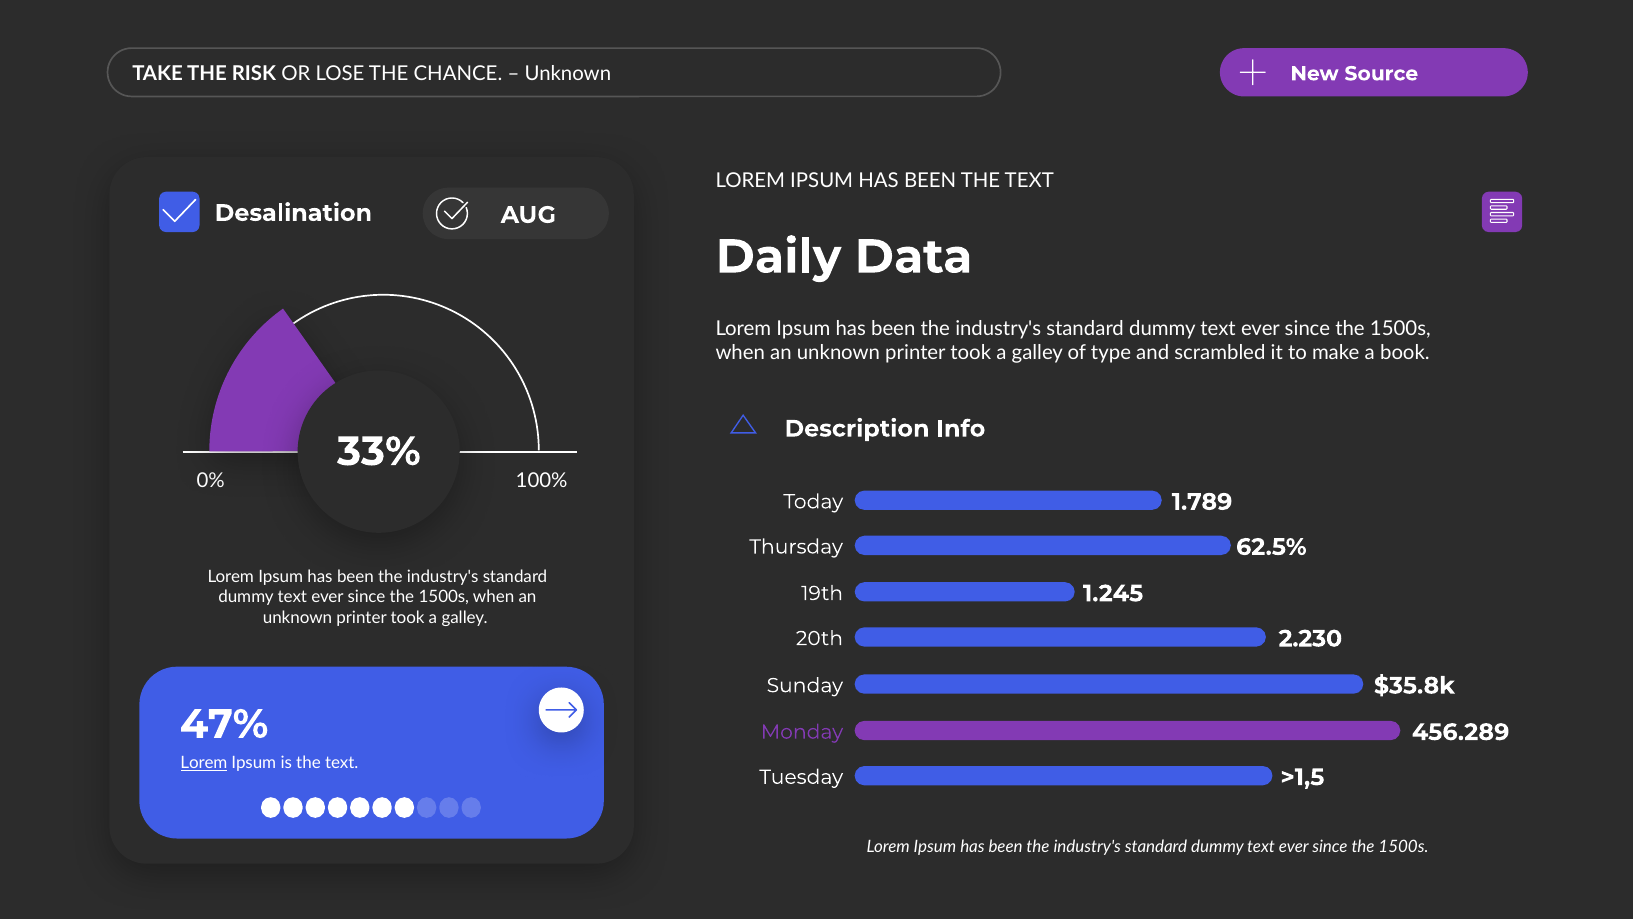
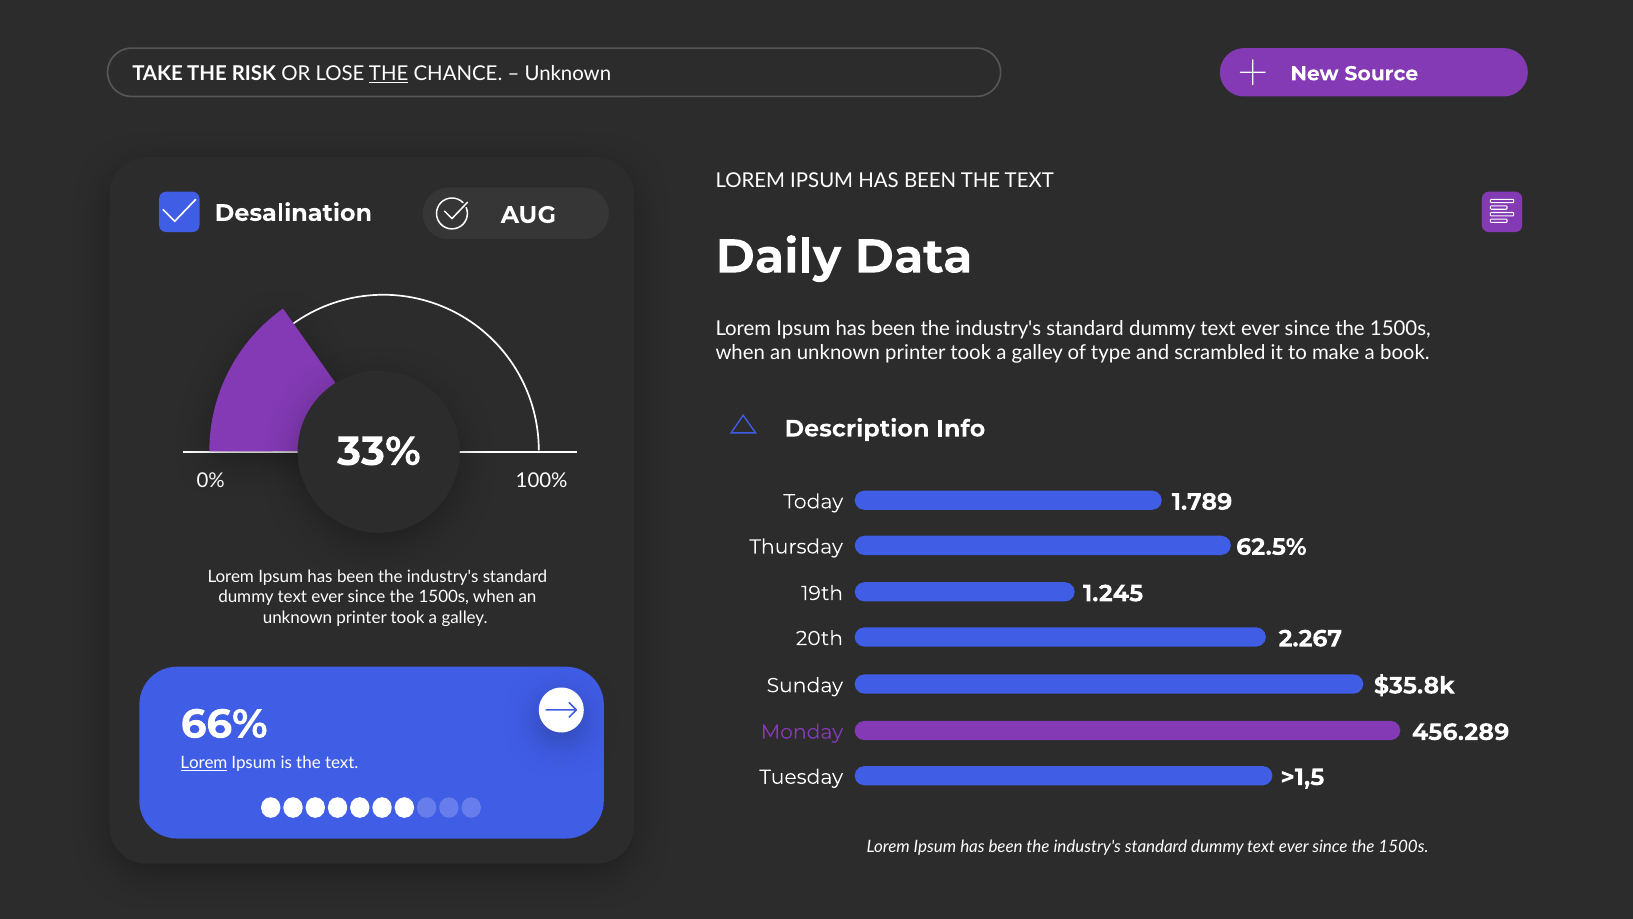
THE at (389, 74) underline: none -> present
2.230: 2.230 -> 2.267
47%: 47% -> 66%
